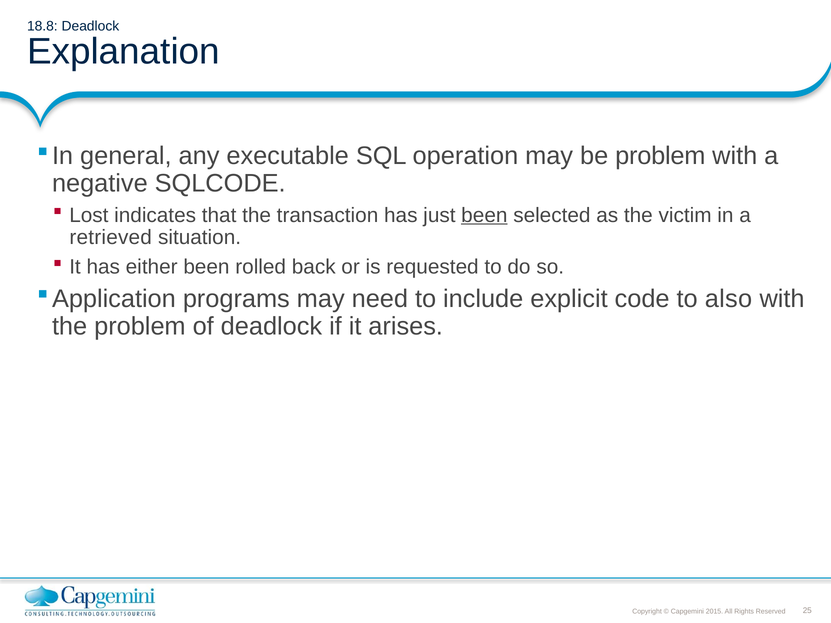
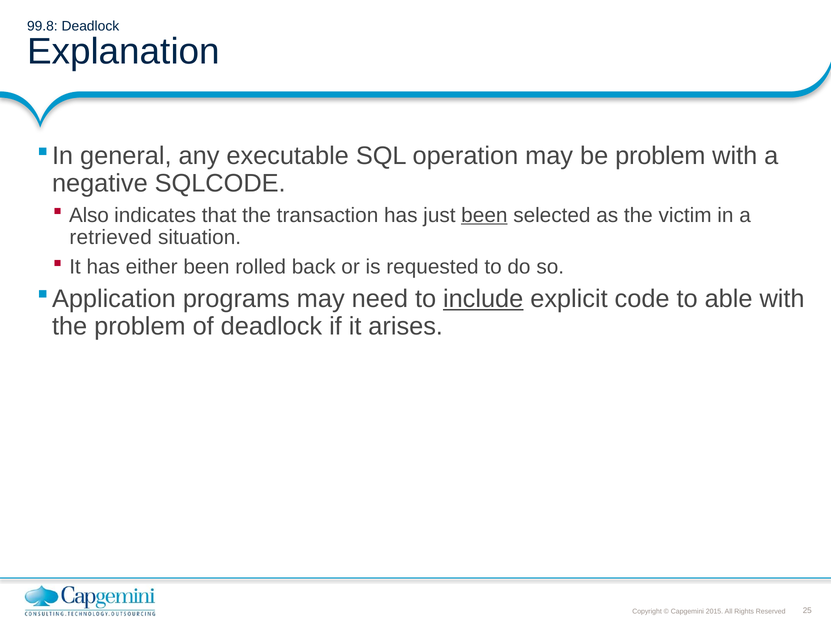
18.8: 18.8 -> 99.8
Lost: Lost -> Also
include underline: none -> present
also: also -> able
